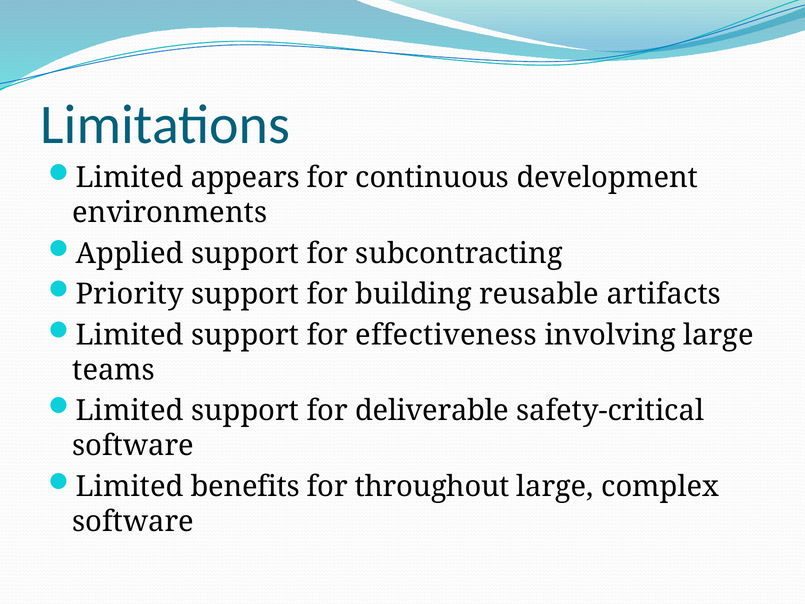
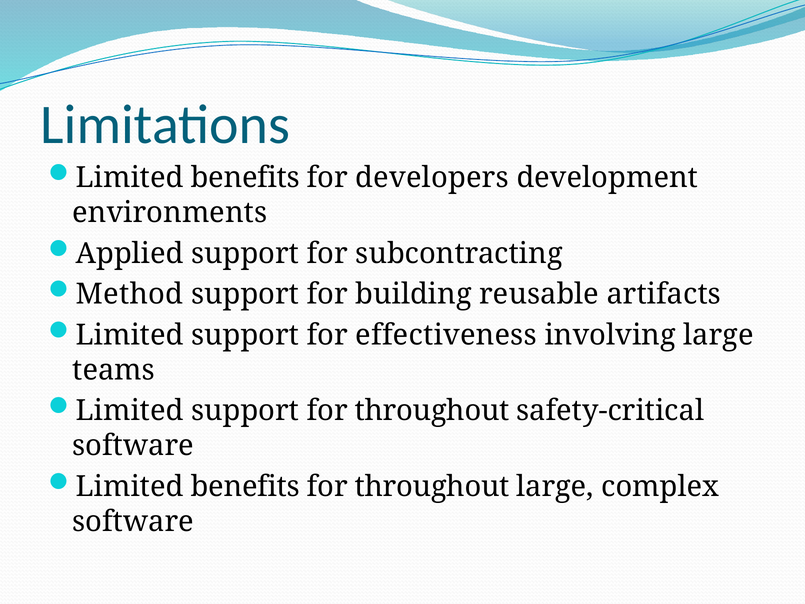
appears at (245, 178): appears -> benefits
continuous: continuous -> developers
Priority: Priority -> Method
support for deliverable: deliverable -> throughout
